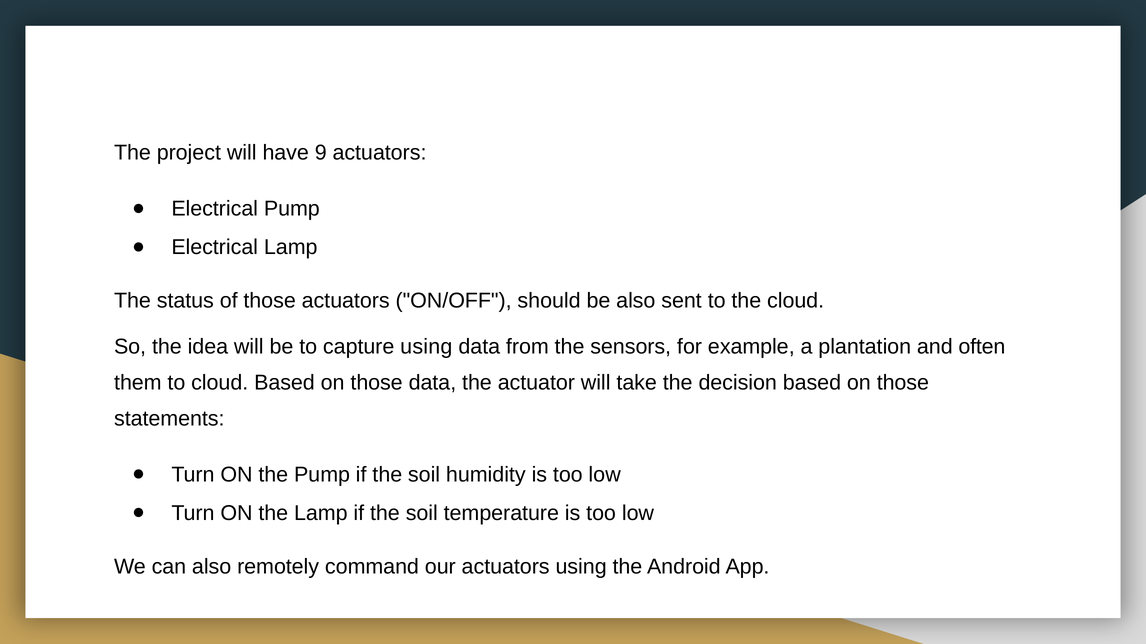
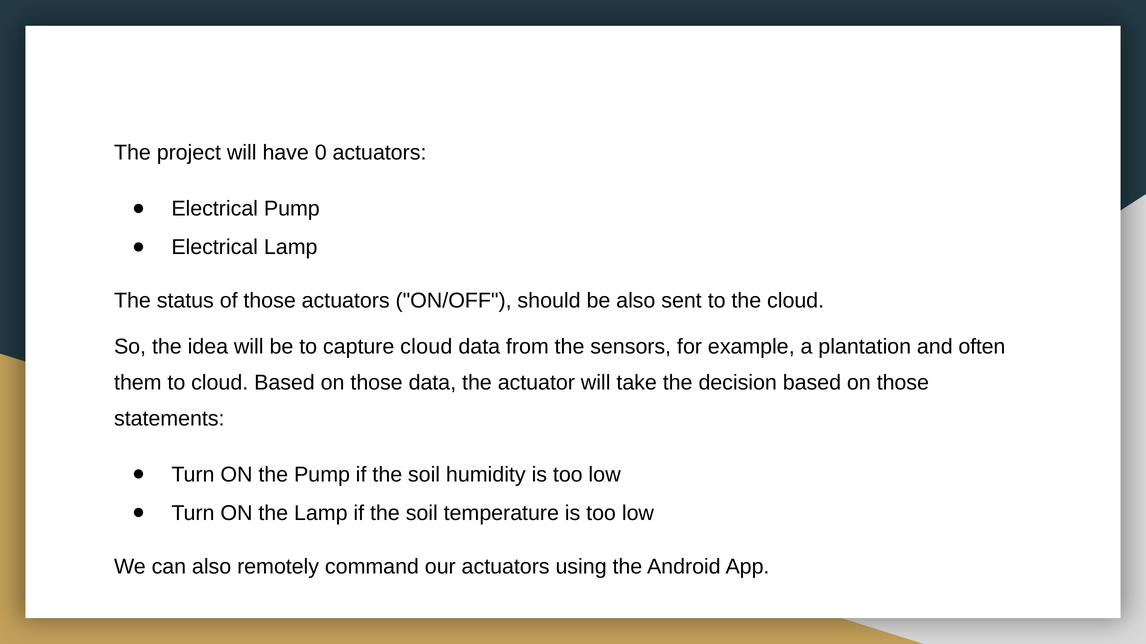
9: 9 -> 0
capture using: using -> cloud
